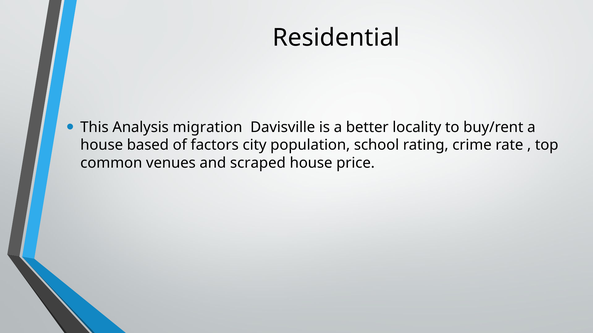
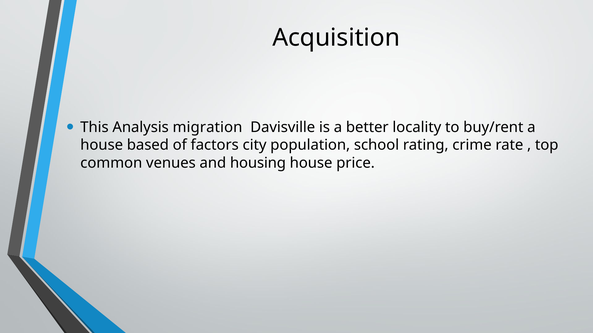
Residential: Residential -> Acquisition
scraped: scraped -> housing
